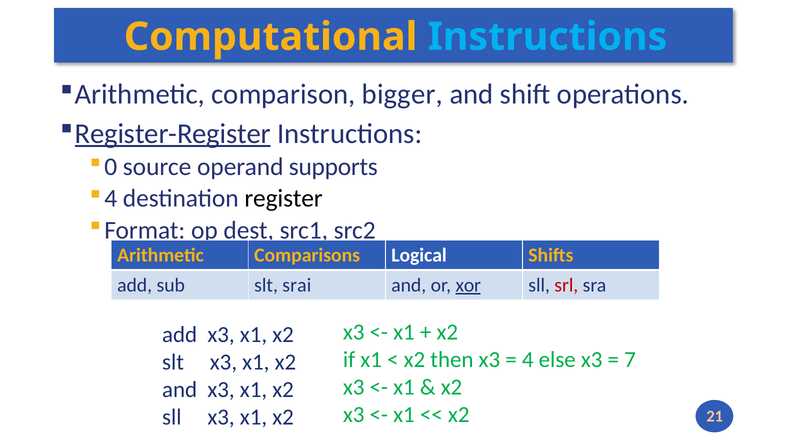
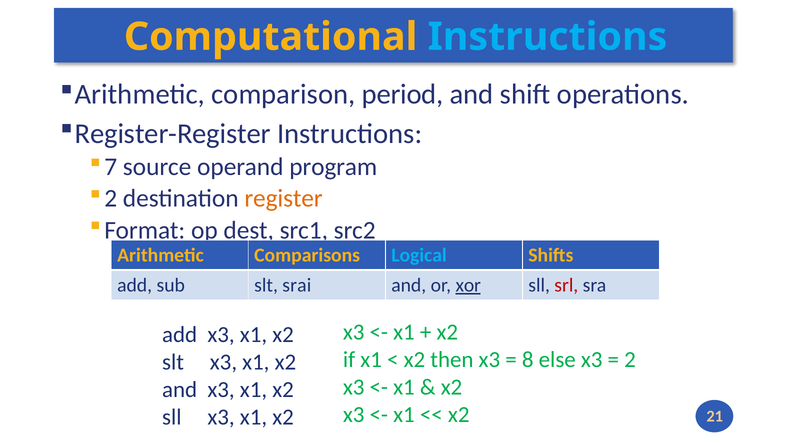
bigger: bigger -> period
Register-Register underline: present -> none
0: 0 -> 7
supports: supports -> program
4 at (111, 198): 4 -> 2
register colour: black -> orange
Logical colour: white -> light blue
4 at (528, 359): 4 -> 8
7 at (630, 359): 7 -> 2
